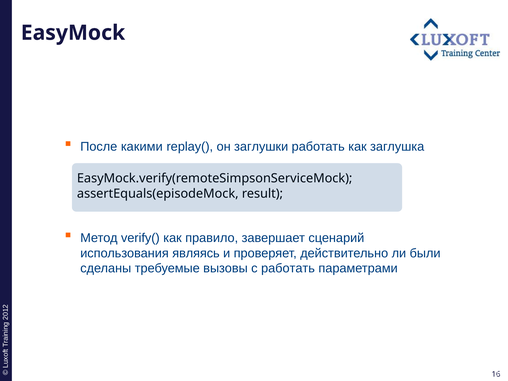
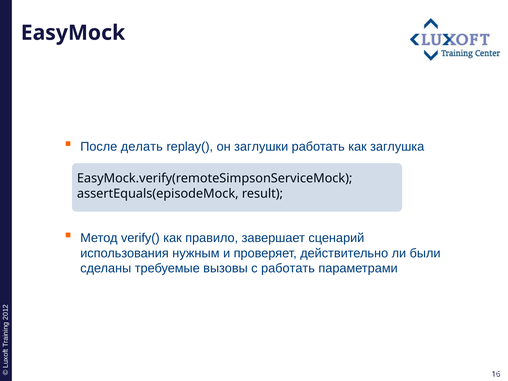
какими: какими -> делать
являясь: являясь -> нужным
